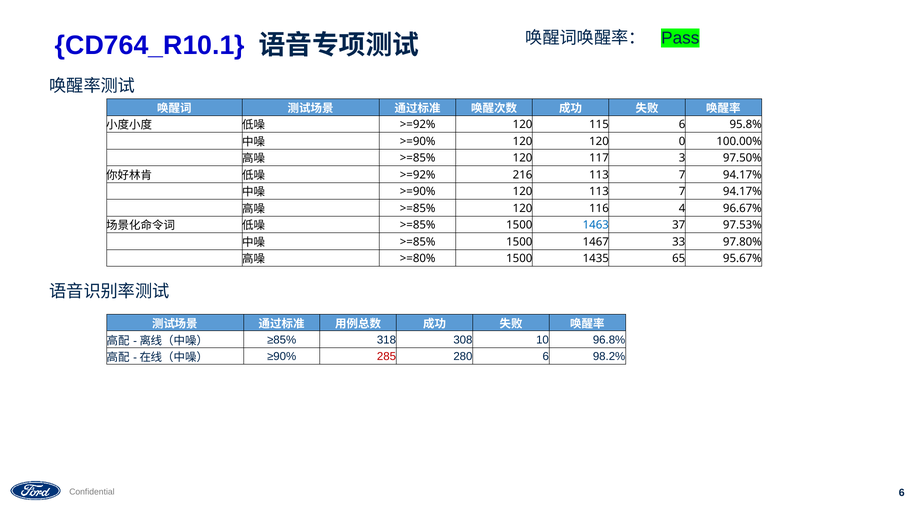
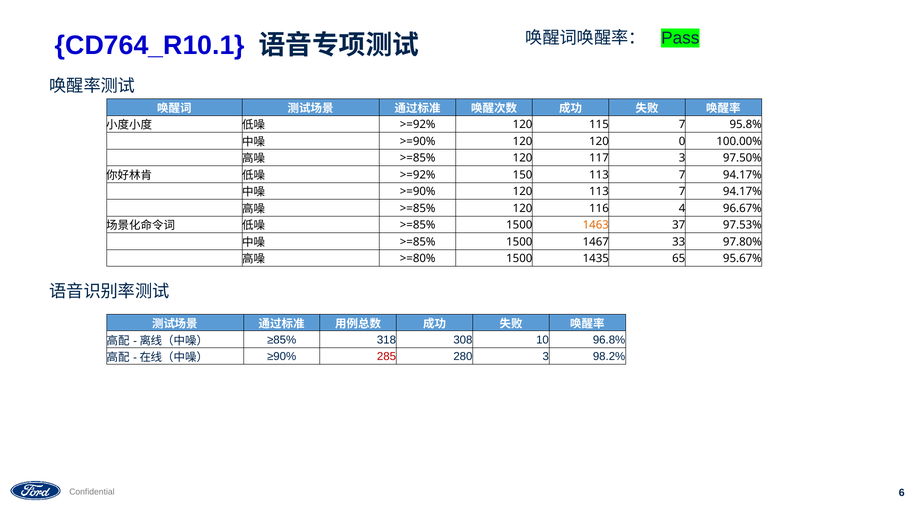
115 6: 6 -> 7
216: 216 -> 150
1463 colour: blue -> orange
280 6: 6 -> 3
